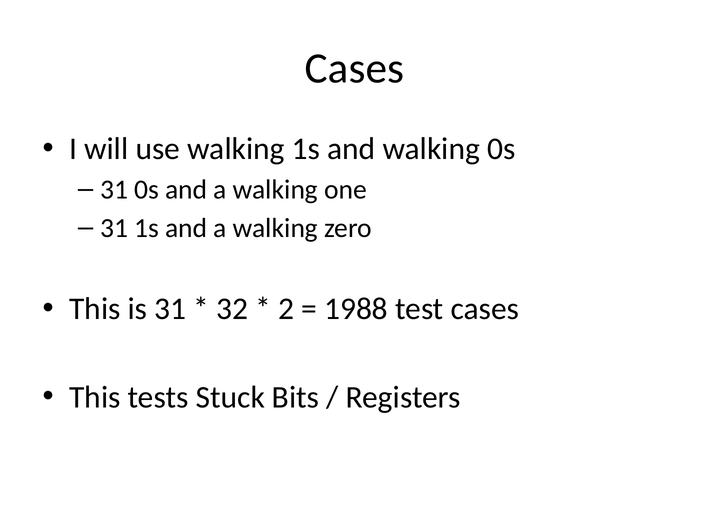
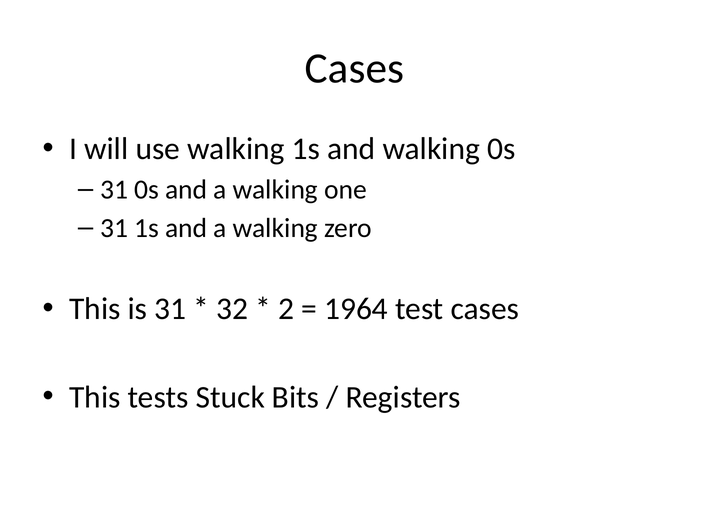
1988: 1988 -> 1964
